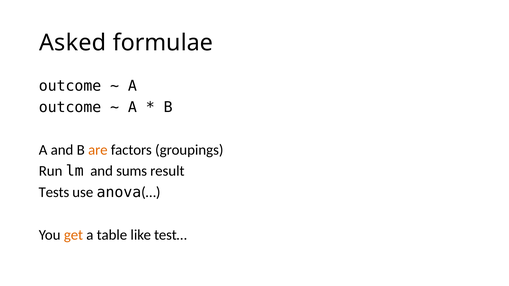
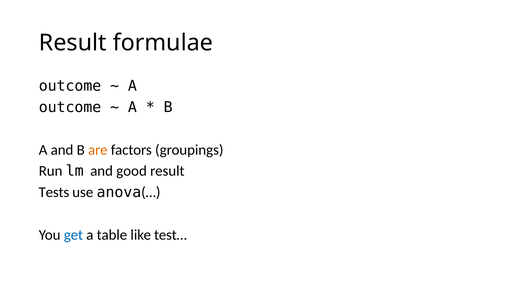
Asked at (73, 43): Asked -> Result
sums: sums -> good
get colour: orange -> blue
